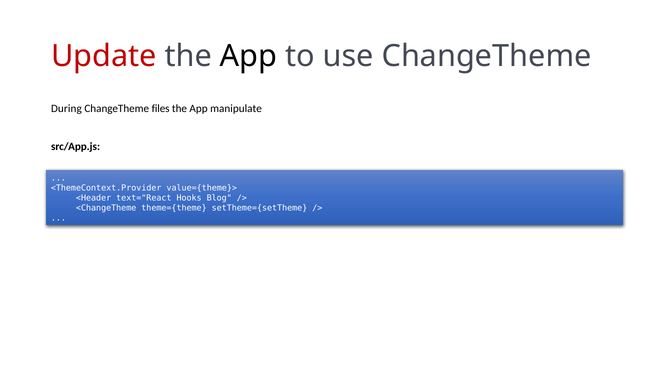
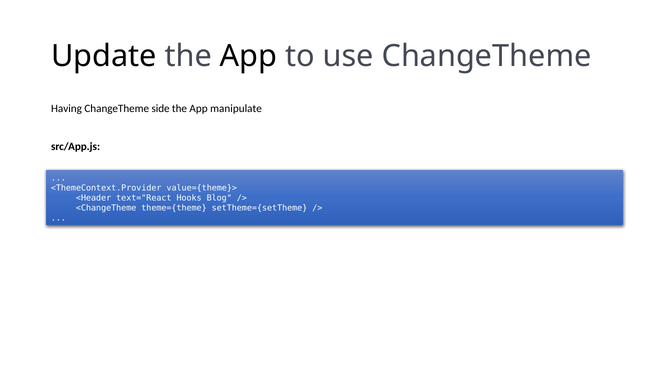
Update colour: red -> black
During: During -> Having
files: files -> side
